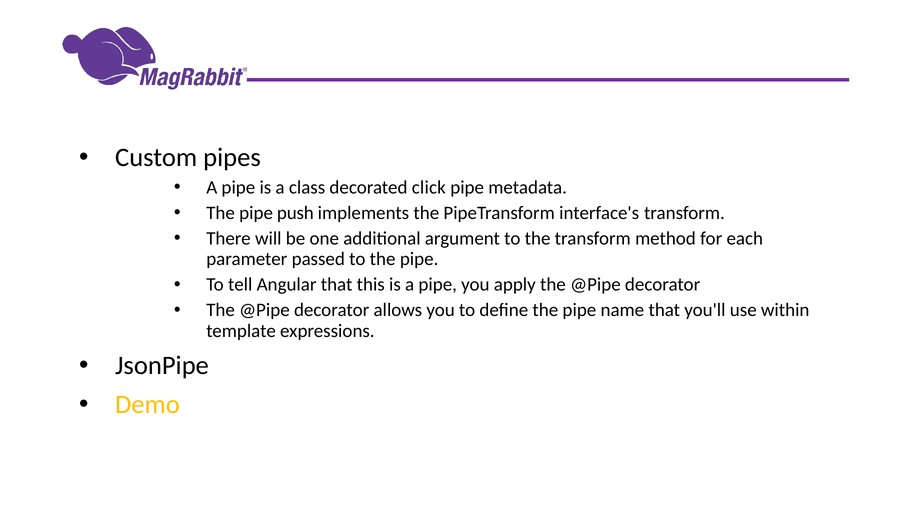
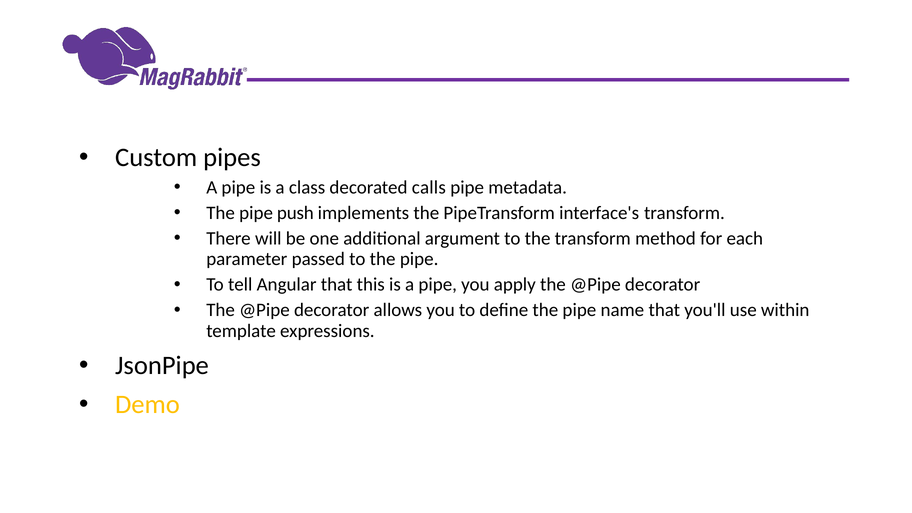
click: click -> calls
